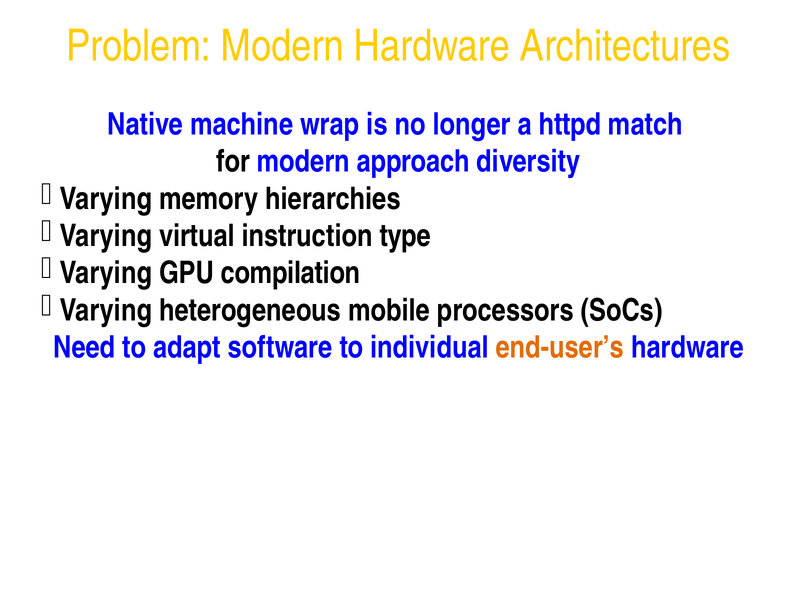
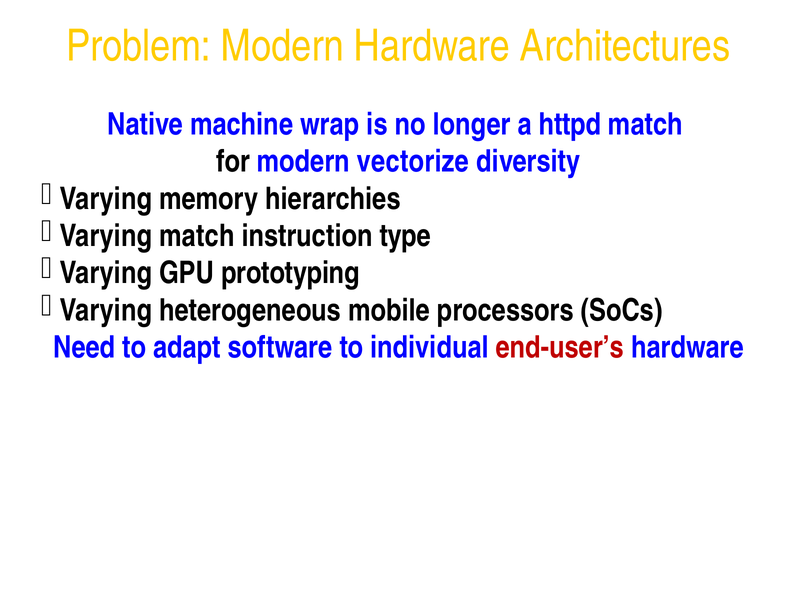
approach: approach -> vectorize
Varying virtual: virtual -> match
compilation: compilation -> prototyping
end-user’s colour: orange -> red
